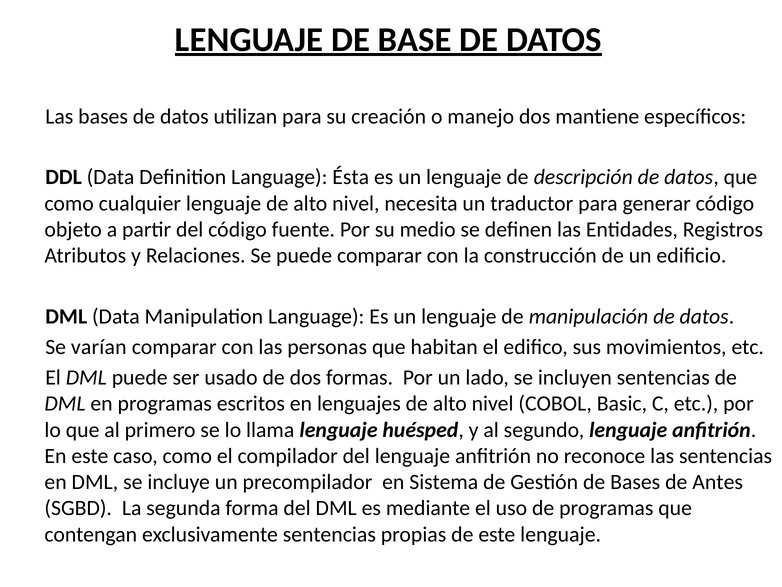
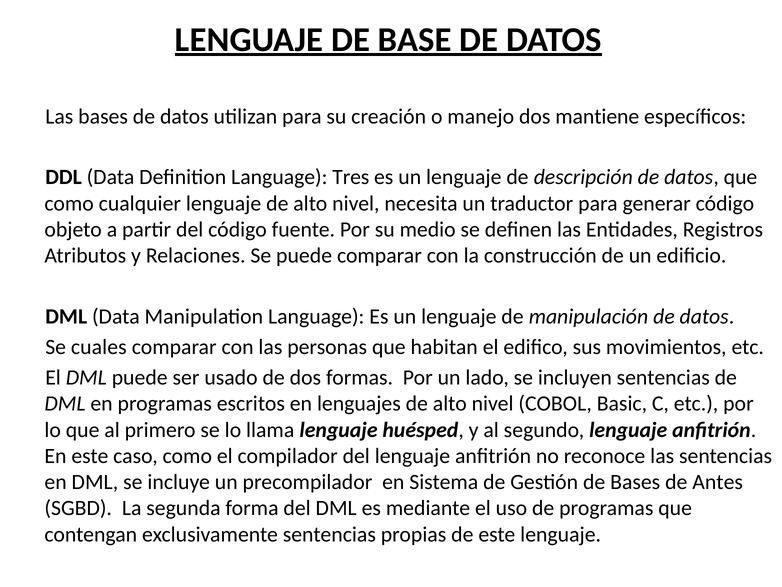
Ésta: Ésta -> Tres
varían: varían -> cuales
